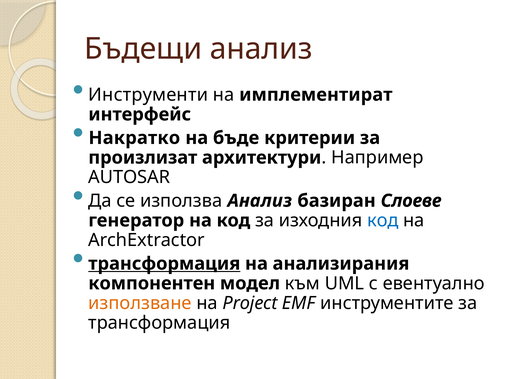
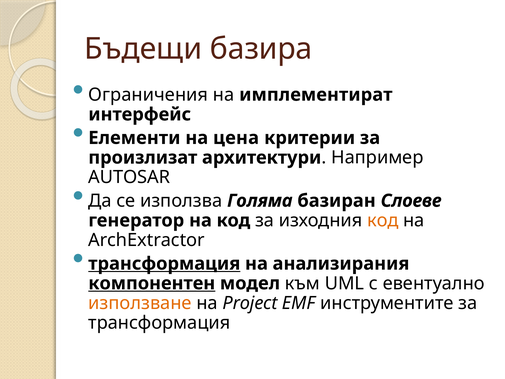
Бъдещи анализ: анализ -> базира
Инструменти: Инструменти -> Ограничения
Накратко: Накратко -> Елементи
бъде: бъде -> цена
използва Анализ: Анализ -> Голяма
код at (383, 220) colour: blue -> orange
компонентен underline: none -> present
